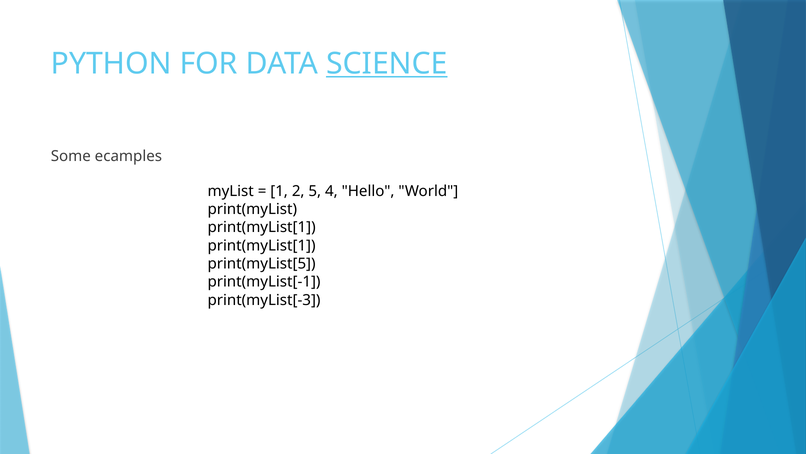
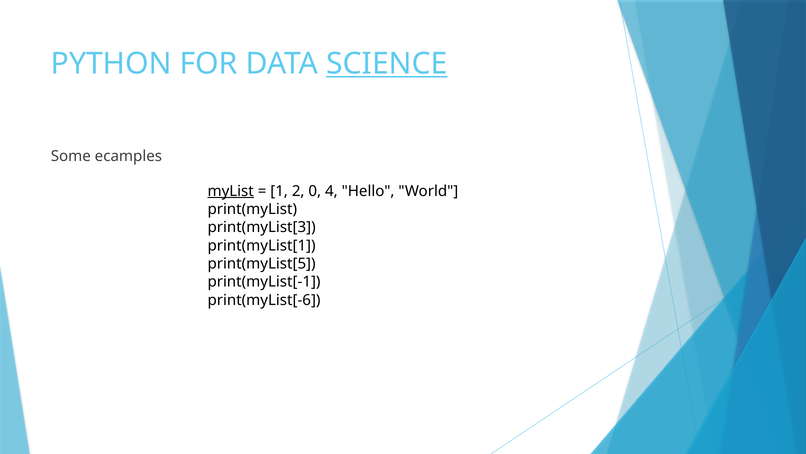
myList underline: none -> present
5: 5 -> 0
print(myList[1 at (262, 227): print(myList[1 -> print(myList[3
print(myList[-3: print(myList[-3 -> print(myList[-6
